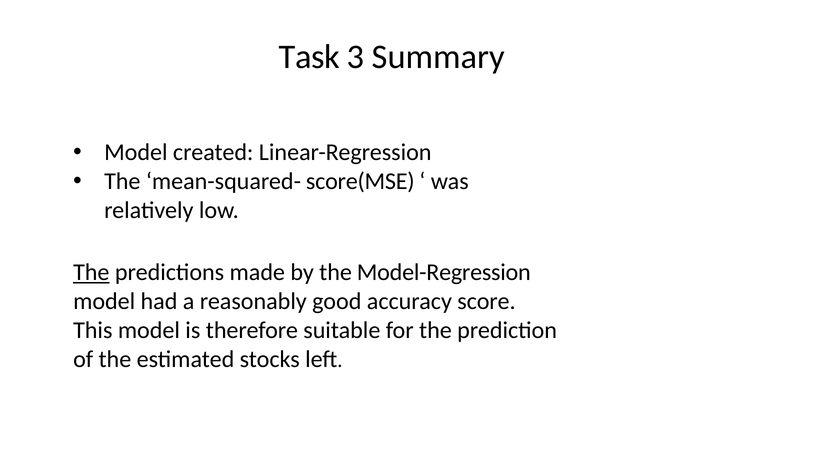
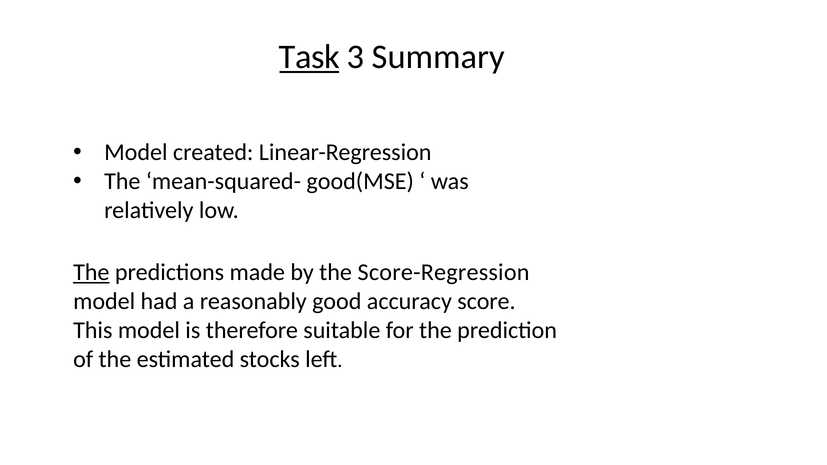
Task underline: none -> present
score(MSE: score(MSE -> good(MSE
Model-Regression: Model-Regression -> Score-Regression
